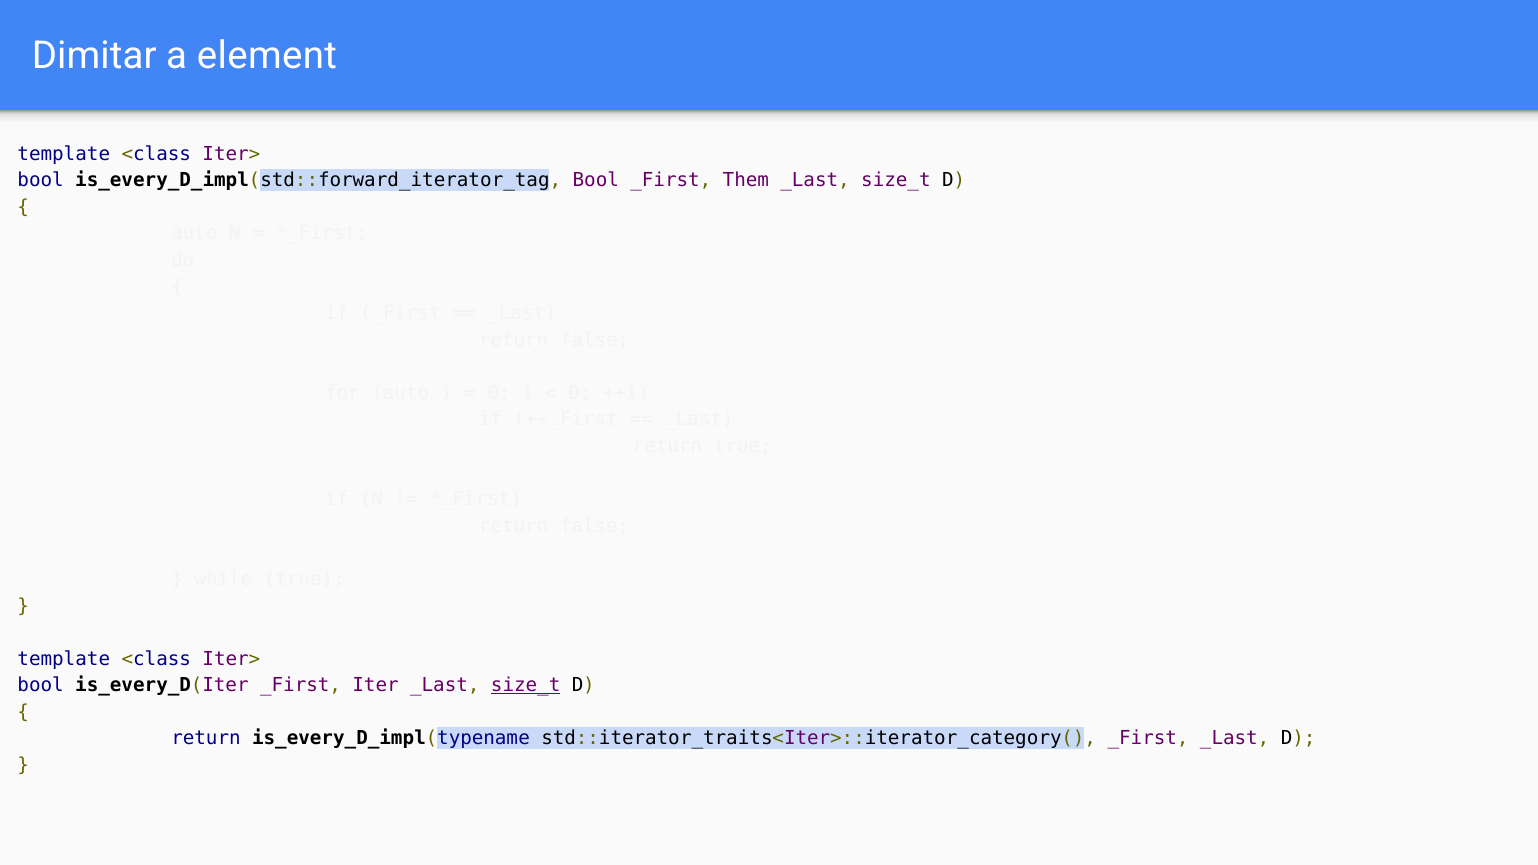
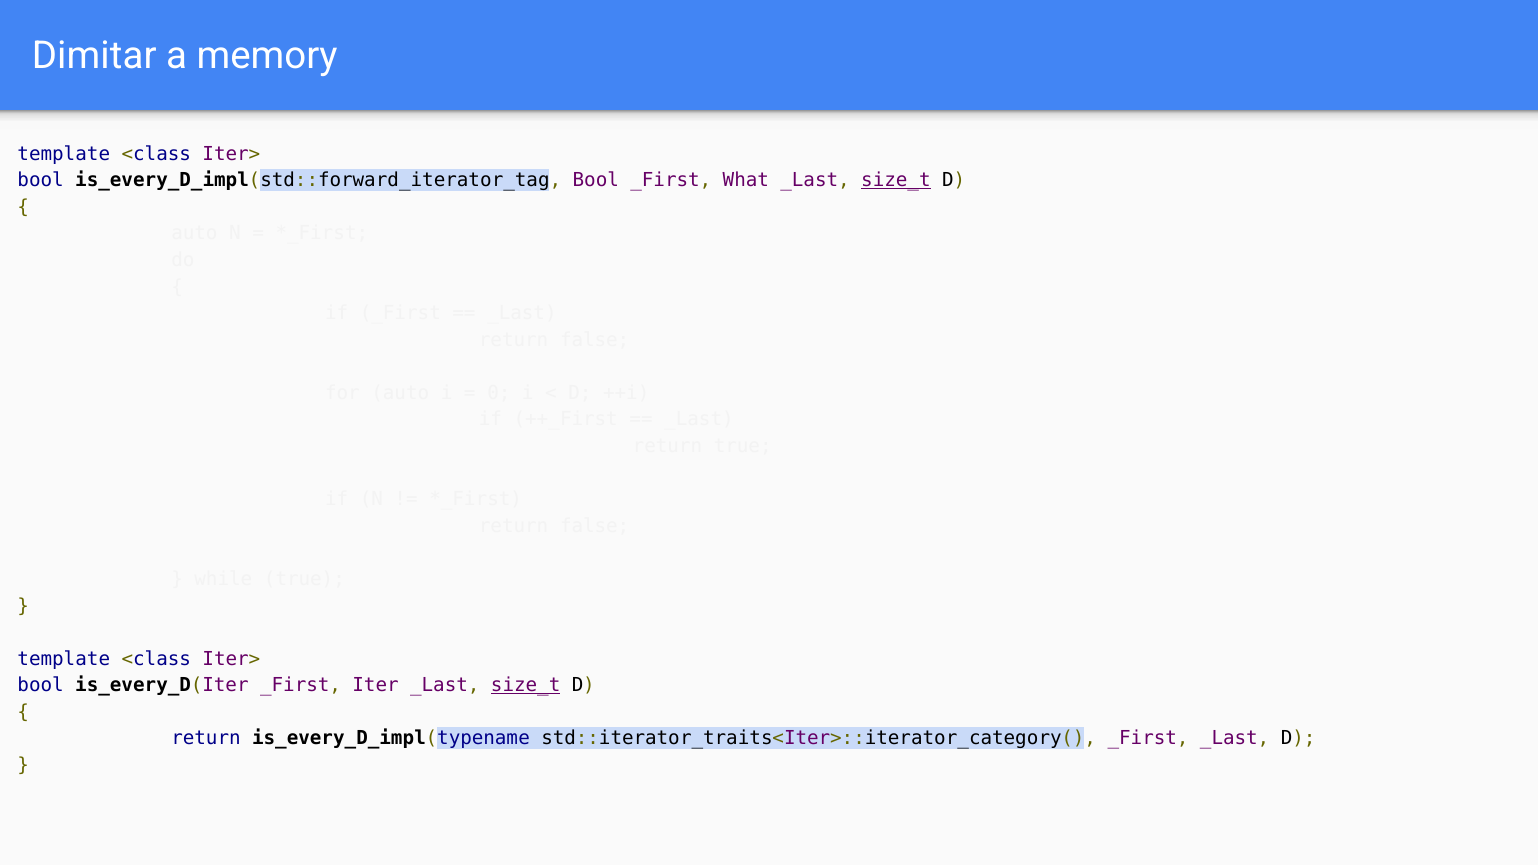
element: element -> memory
Them: Them -> What
size_t at (896, 180) underline: none -> present
